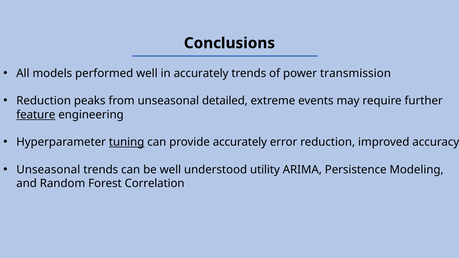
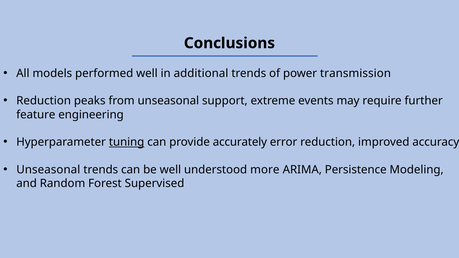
in accurately: accurately -> additional
detailed: detailed -> support
feature underline: present -> none
utility: utility -> more
Correlation: Correlation -> Supervised
